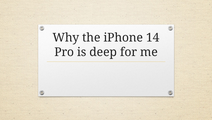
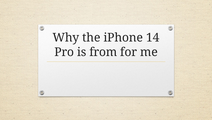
deep: deep -> from
